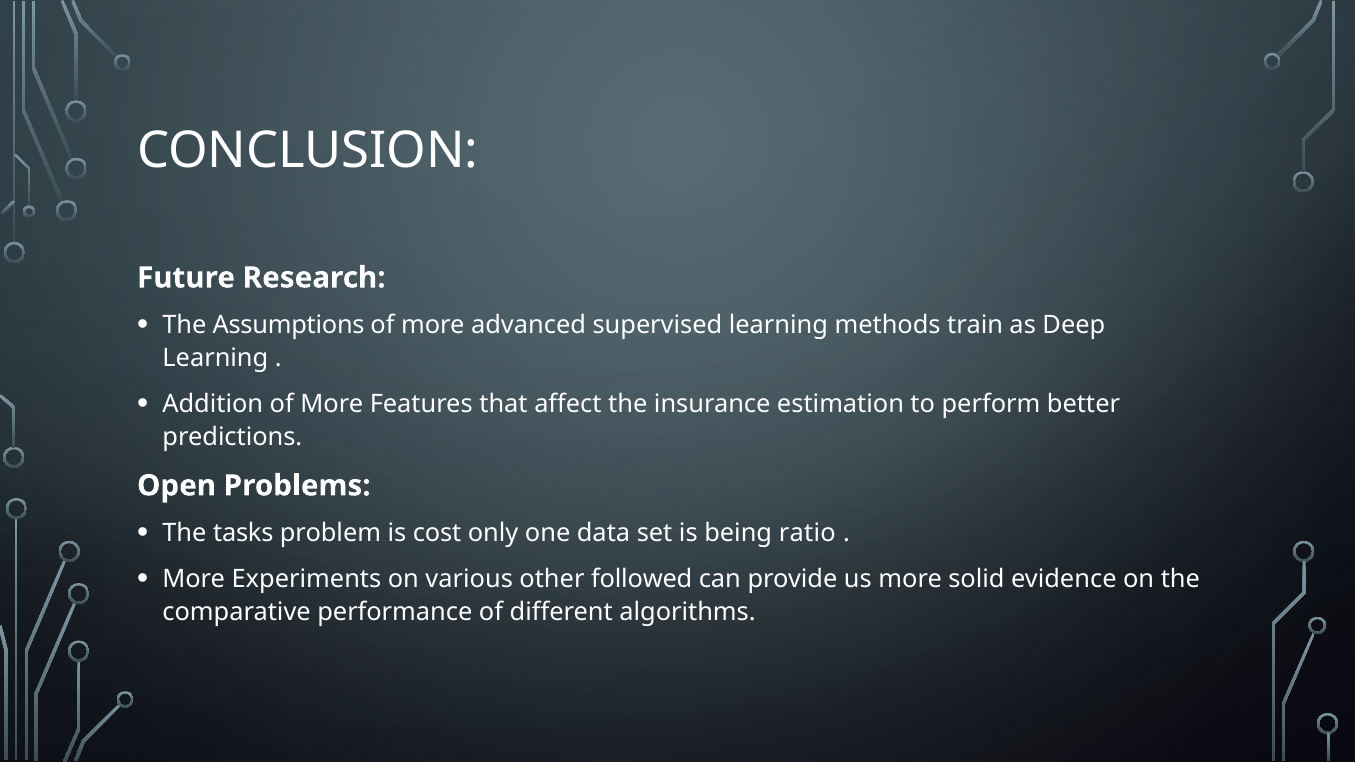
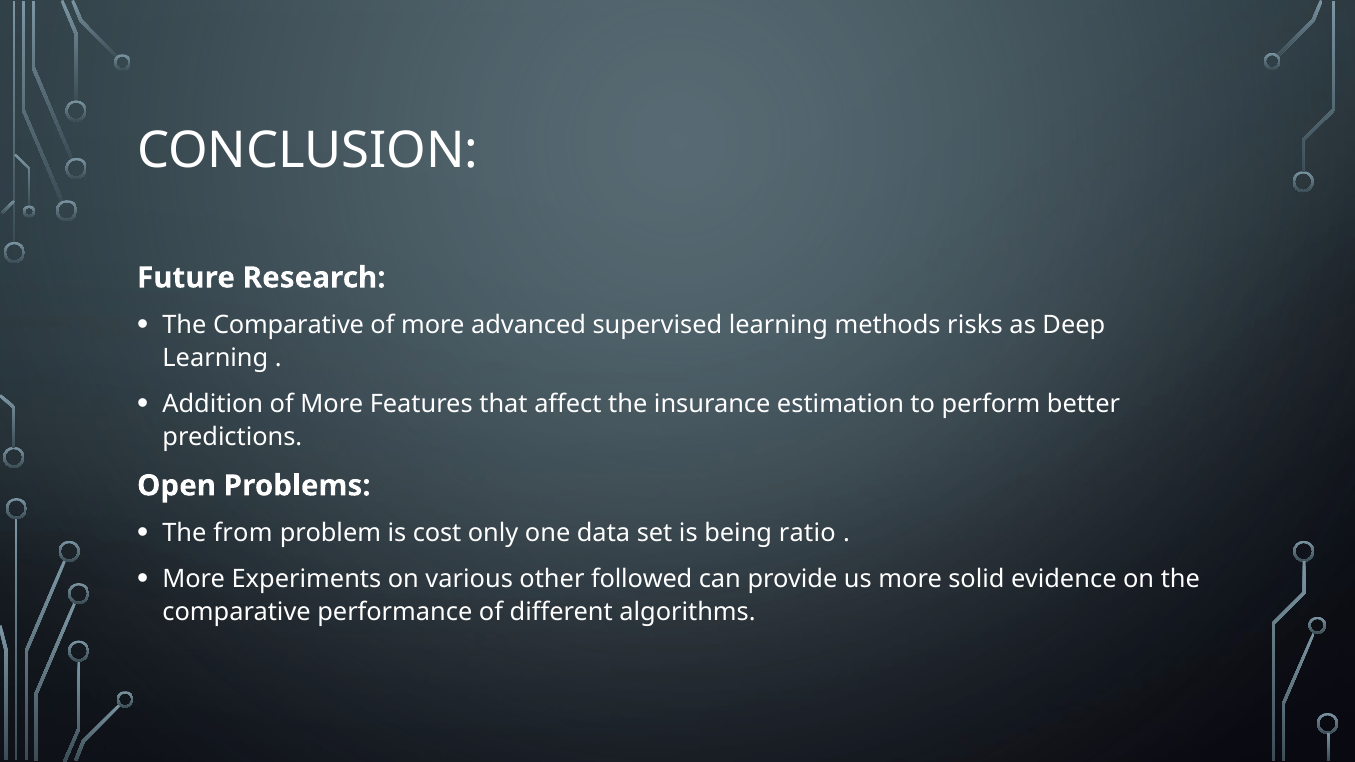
Assumptions at (289, 326): Assumptions -> Comparative
train: train -> risks
tasks: tasks -> from
